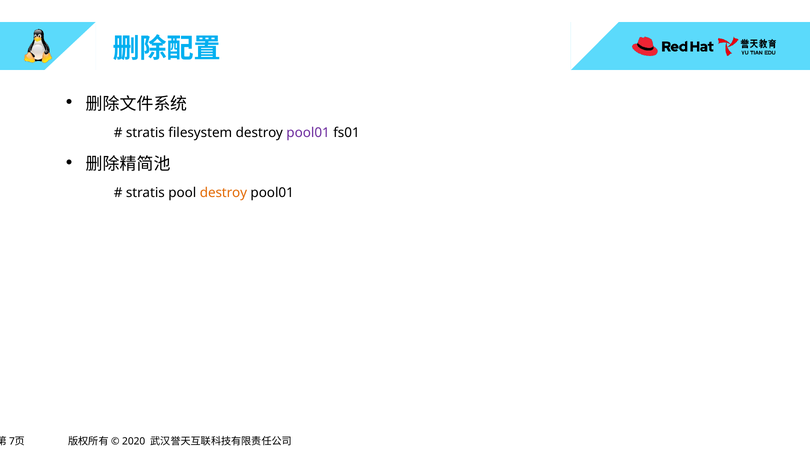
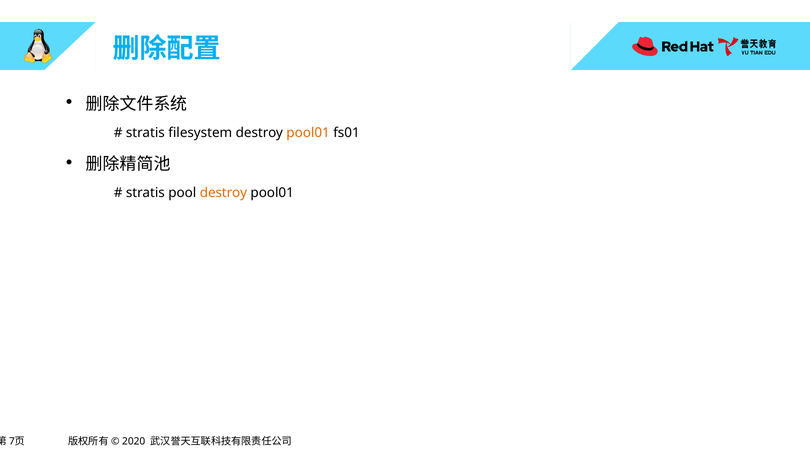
pool01 at (308, 132) colour: purple -> orange
